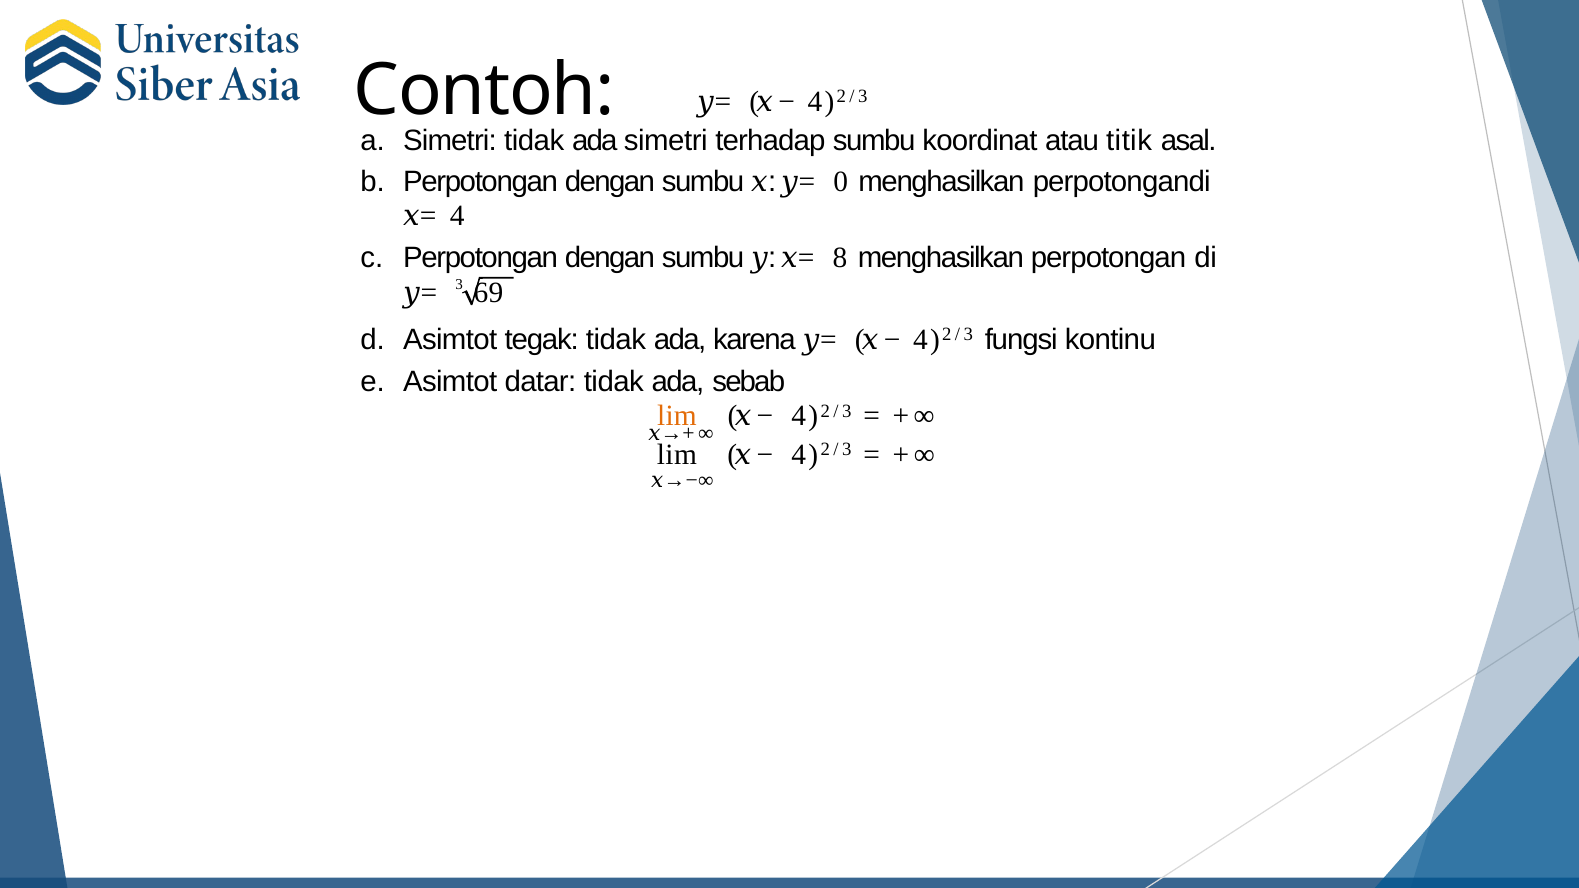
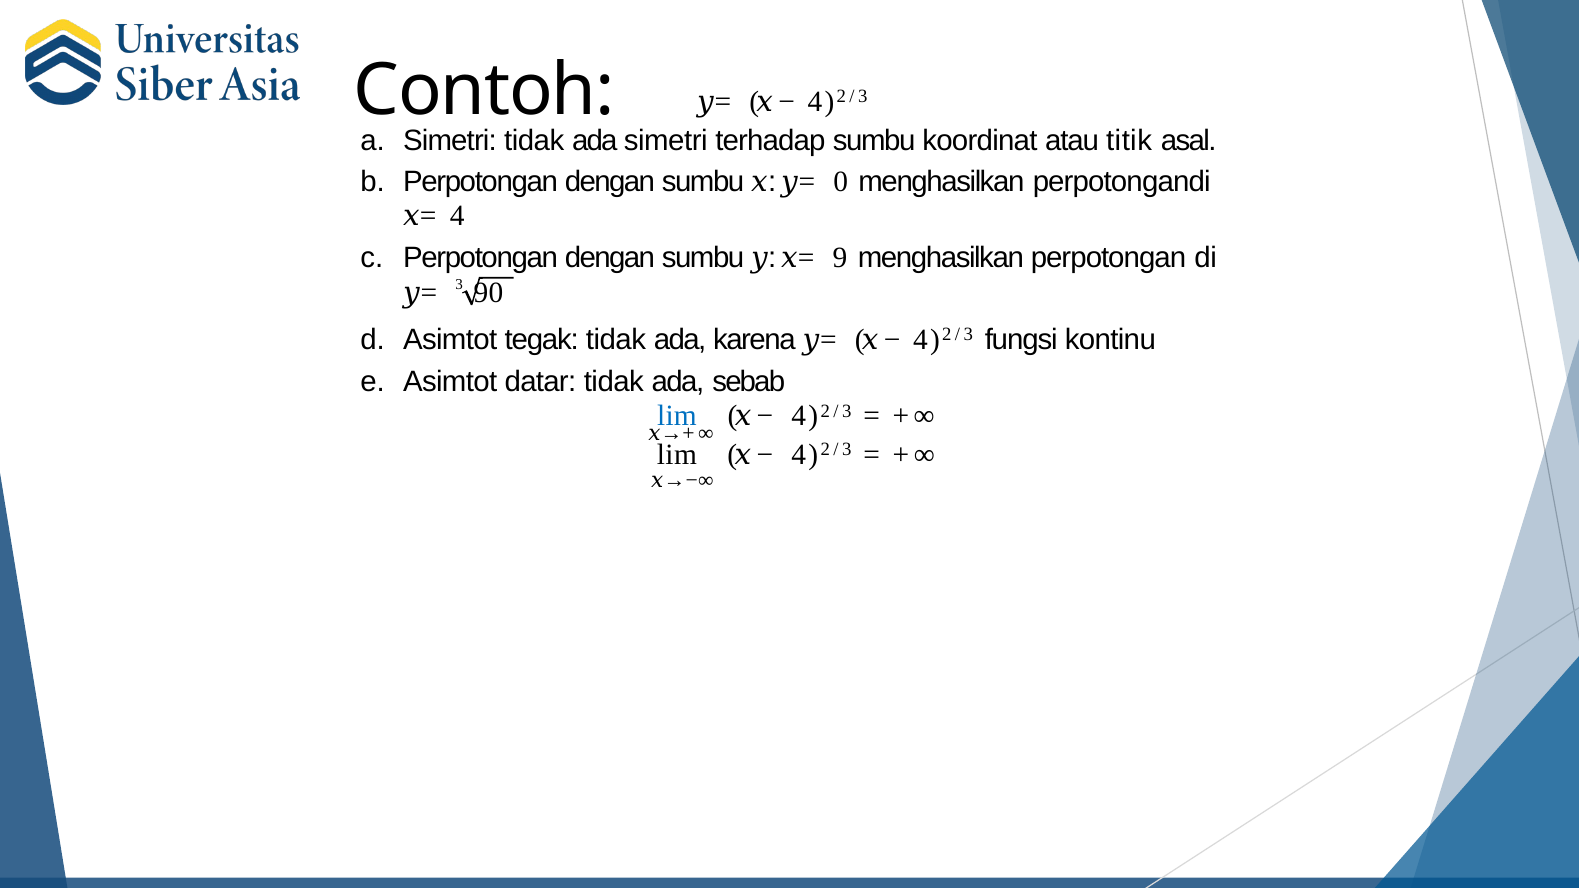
8: 8 -> 9
69: 69 -> 90
lim at (677, 416) colour: orange -> blue
